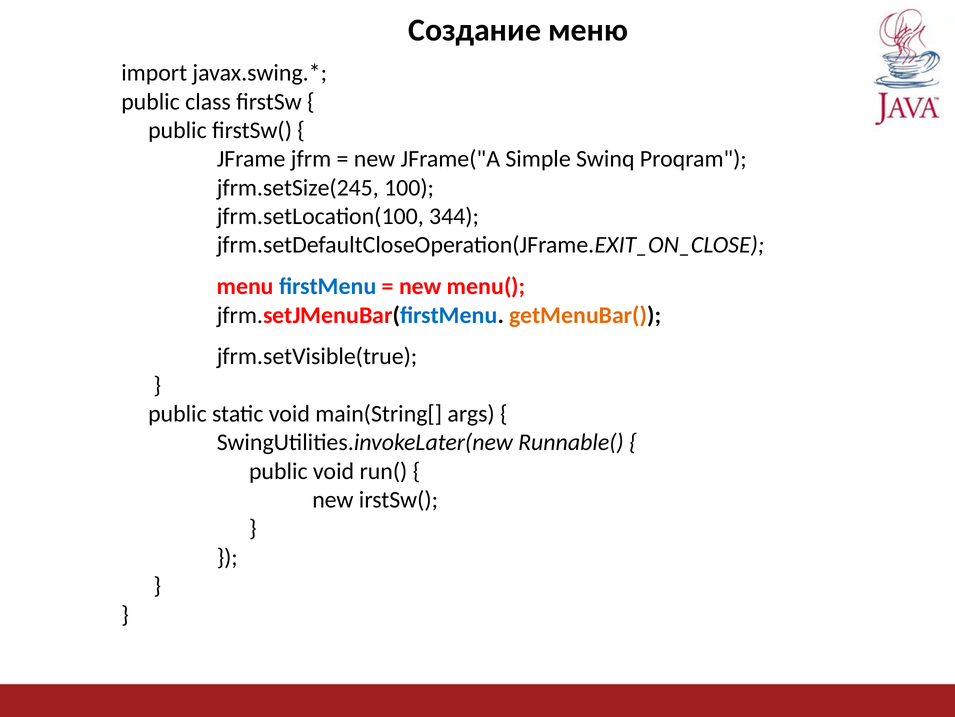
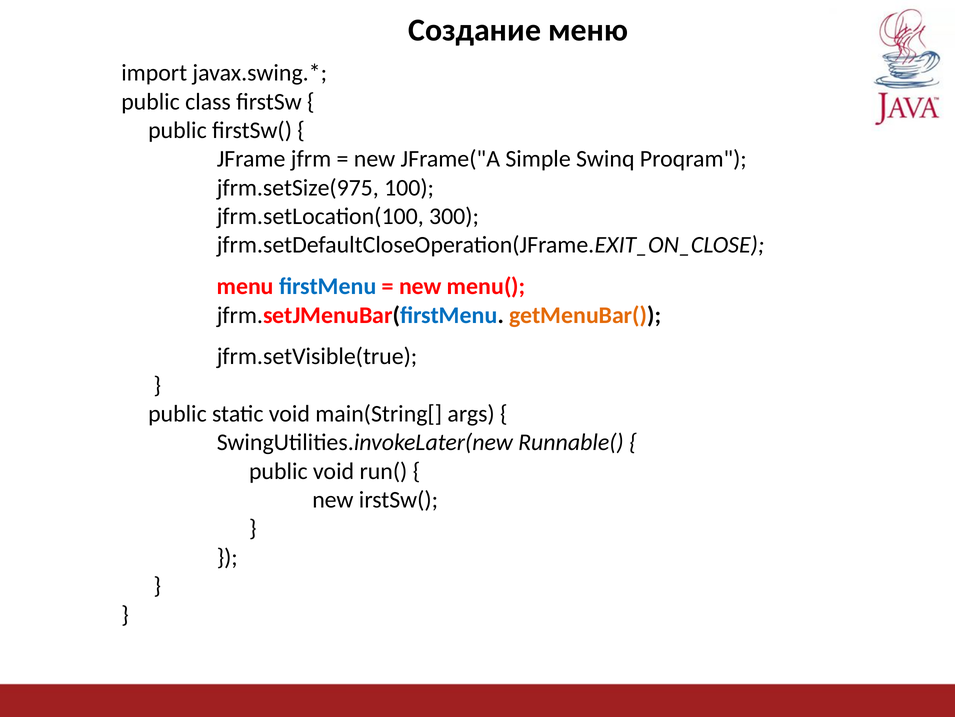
jfrm.setSize(245: jfrm.setSize(245 -> jfrm.setSize(975
344: 344 -> 300
